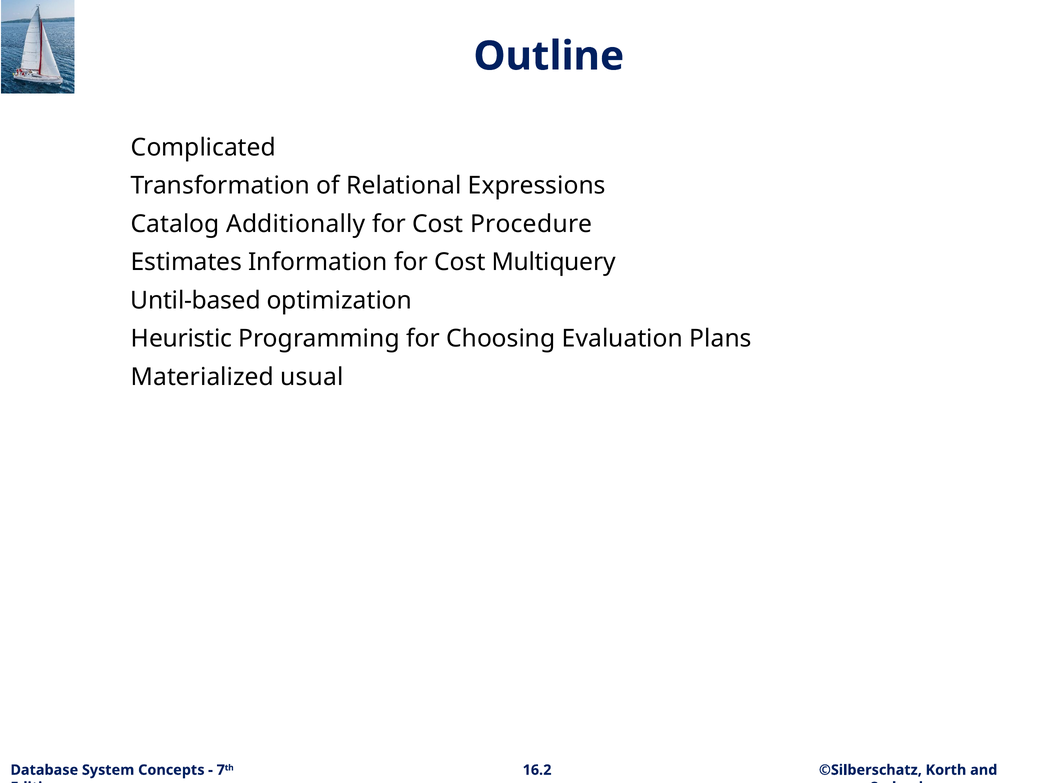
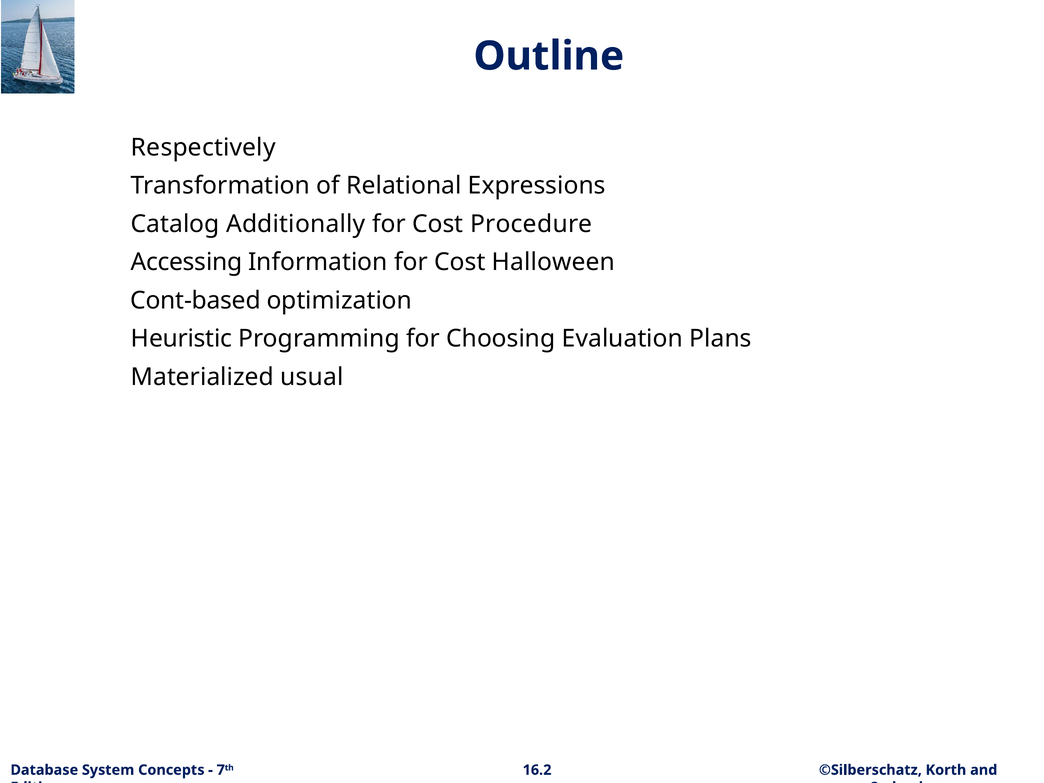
Complicated: Complicated -> Respectively
Estimates: Estimates -> Accessing
Multiquery: Multiquery -> Halloween
Until-based: Until-based -> Cont-based
